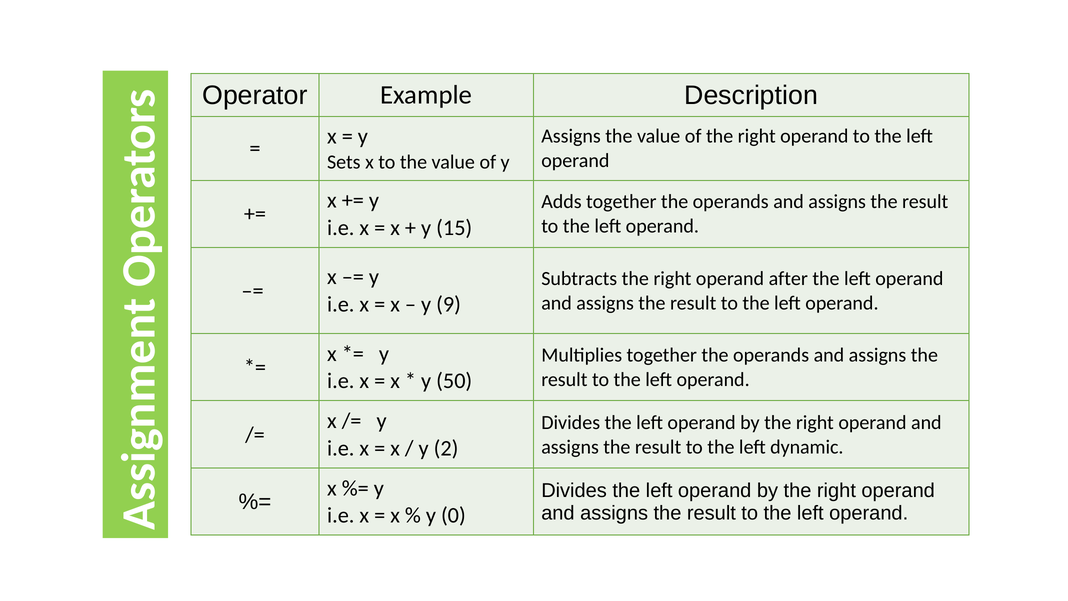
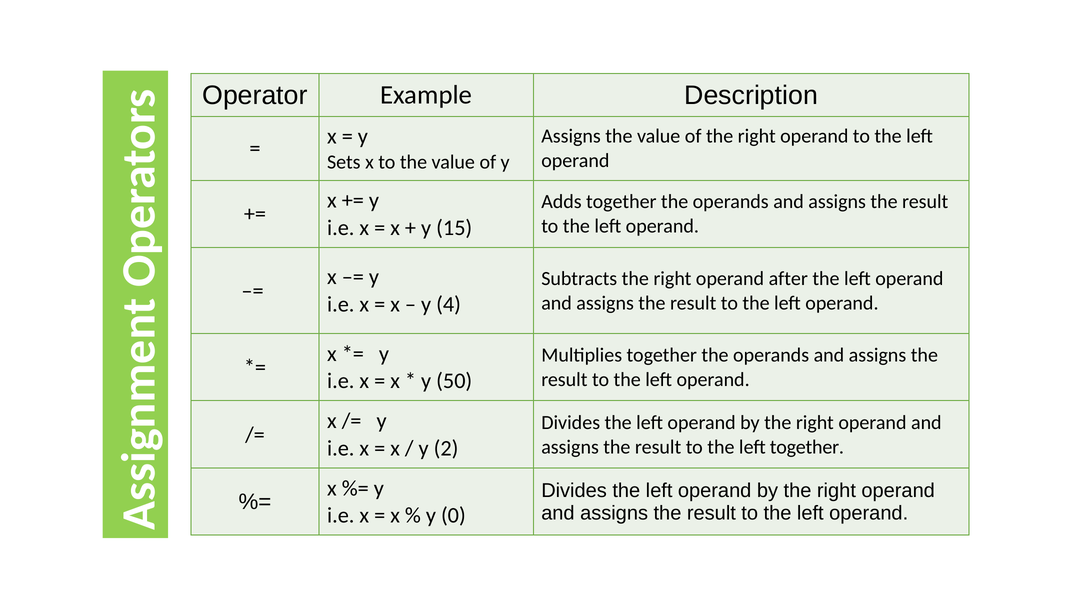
9: 9 -> 4
left dynamic: dynamic -> together
